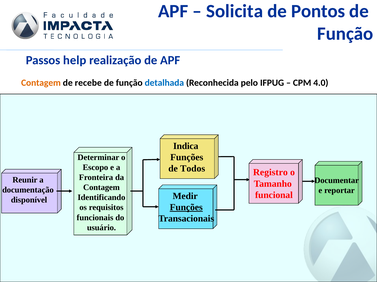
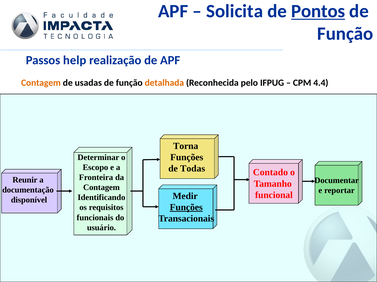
Pontos underline: none -> present
recebe: recebe -> usadas
detalhada colour: blue -> orange
4.0: 4.0 -> 4.4
Indica: Indica -> Torna
Todos: Todos -> Todas
Registro: Registro -> Contado
